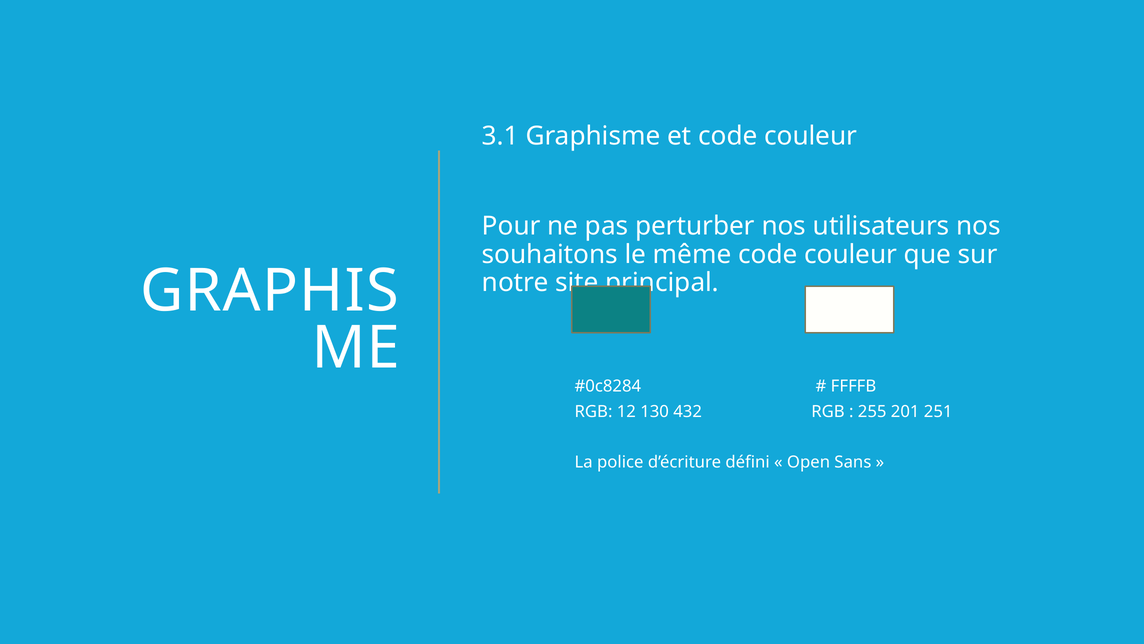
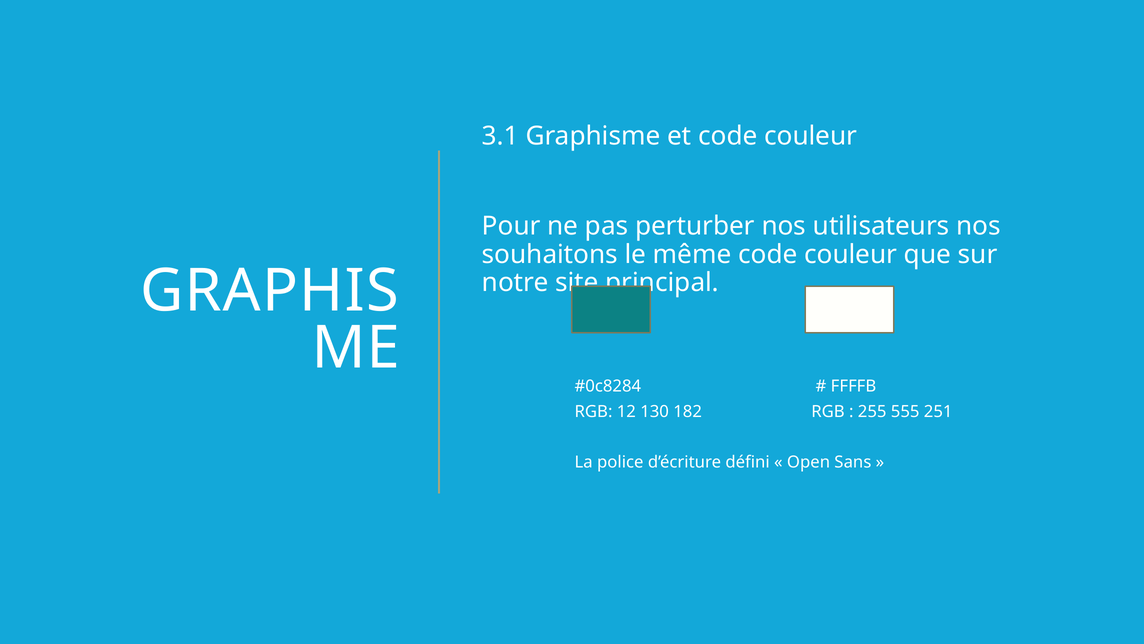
432: 432 -> 182
201: 201 -> 555
